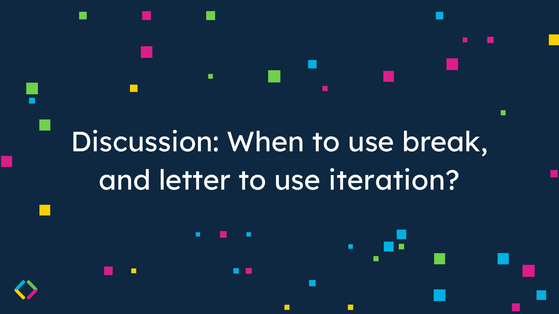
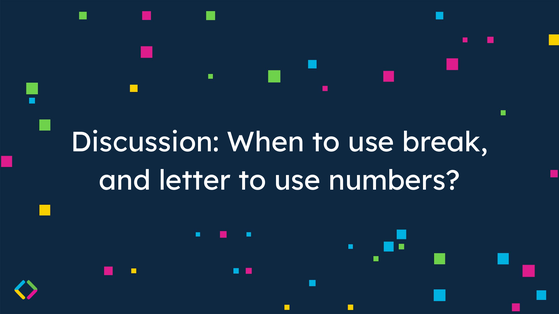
iteration: iteration -> numbers
